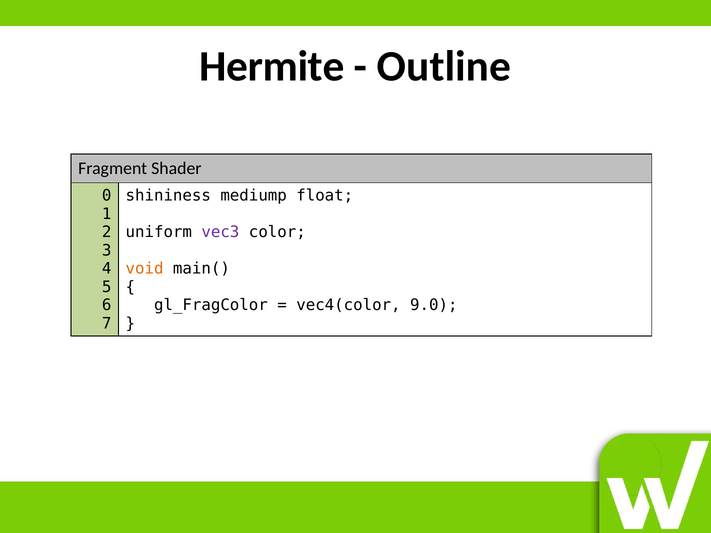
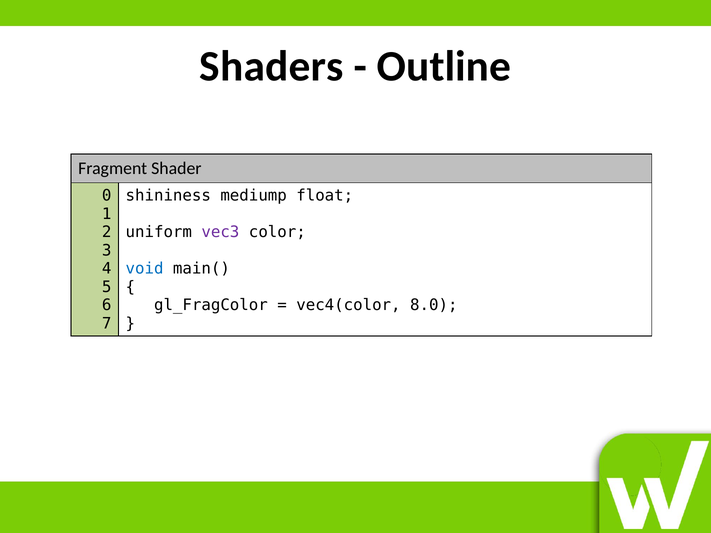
Hermite: Hermite -> Shaders
void colour: orange -> blue
9.0: 9.0 -> 8.0
